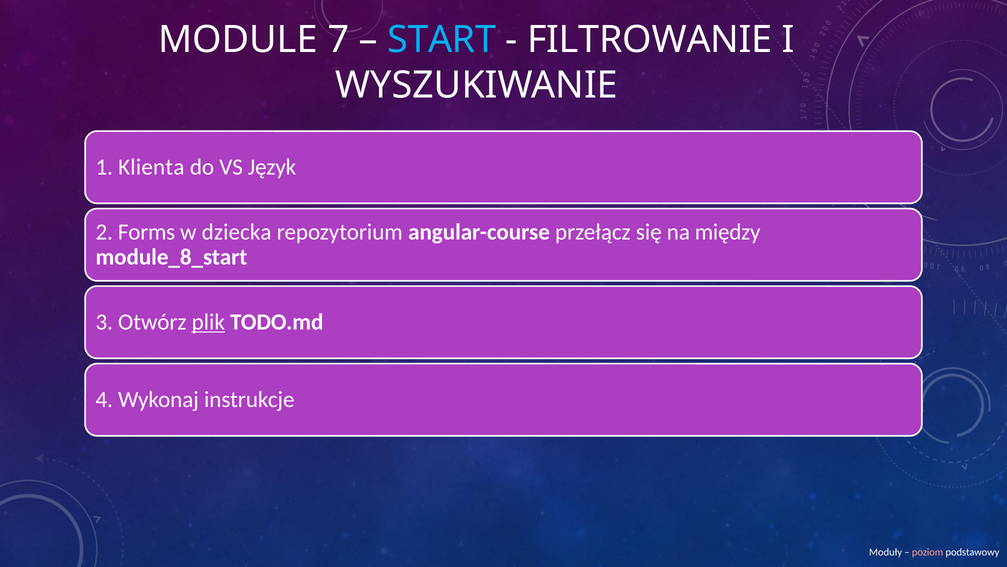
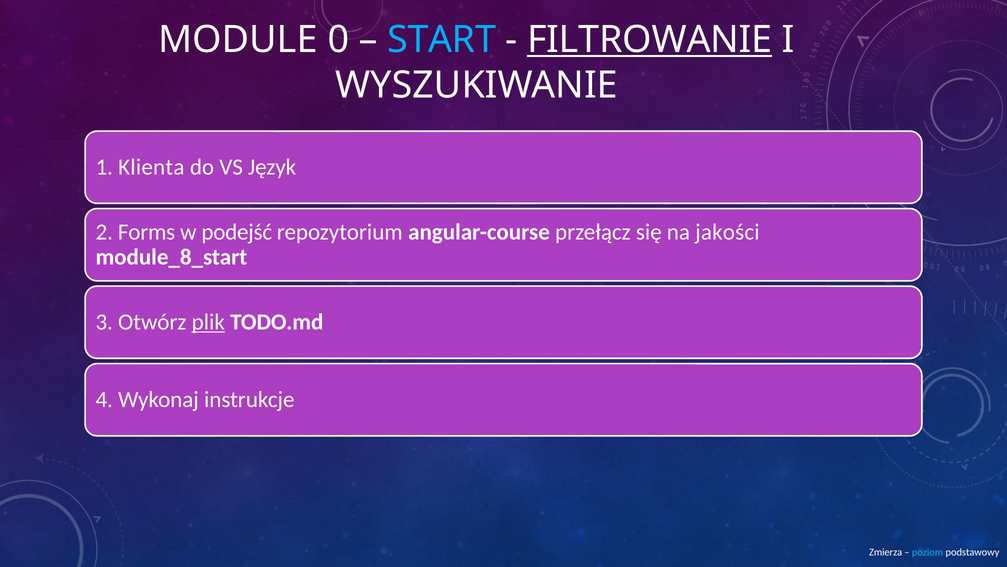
7: 7 -> 0
FILTROWANIE underline: none -> present
dziecka: dziecka -> podejść
między: między -> jakości
Moduły: Moduły -> Zmierza
poziom colour: pink -> light blue
